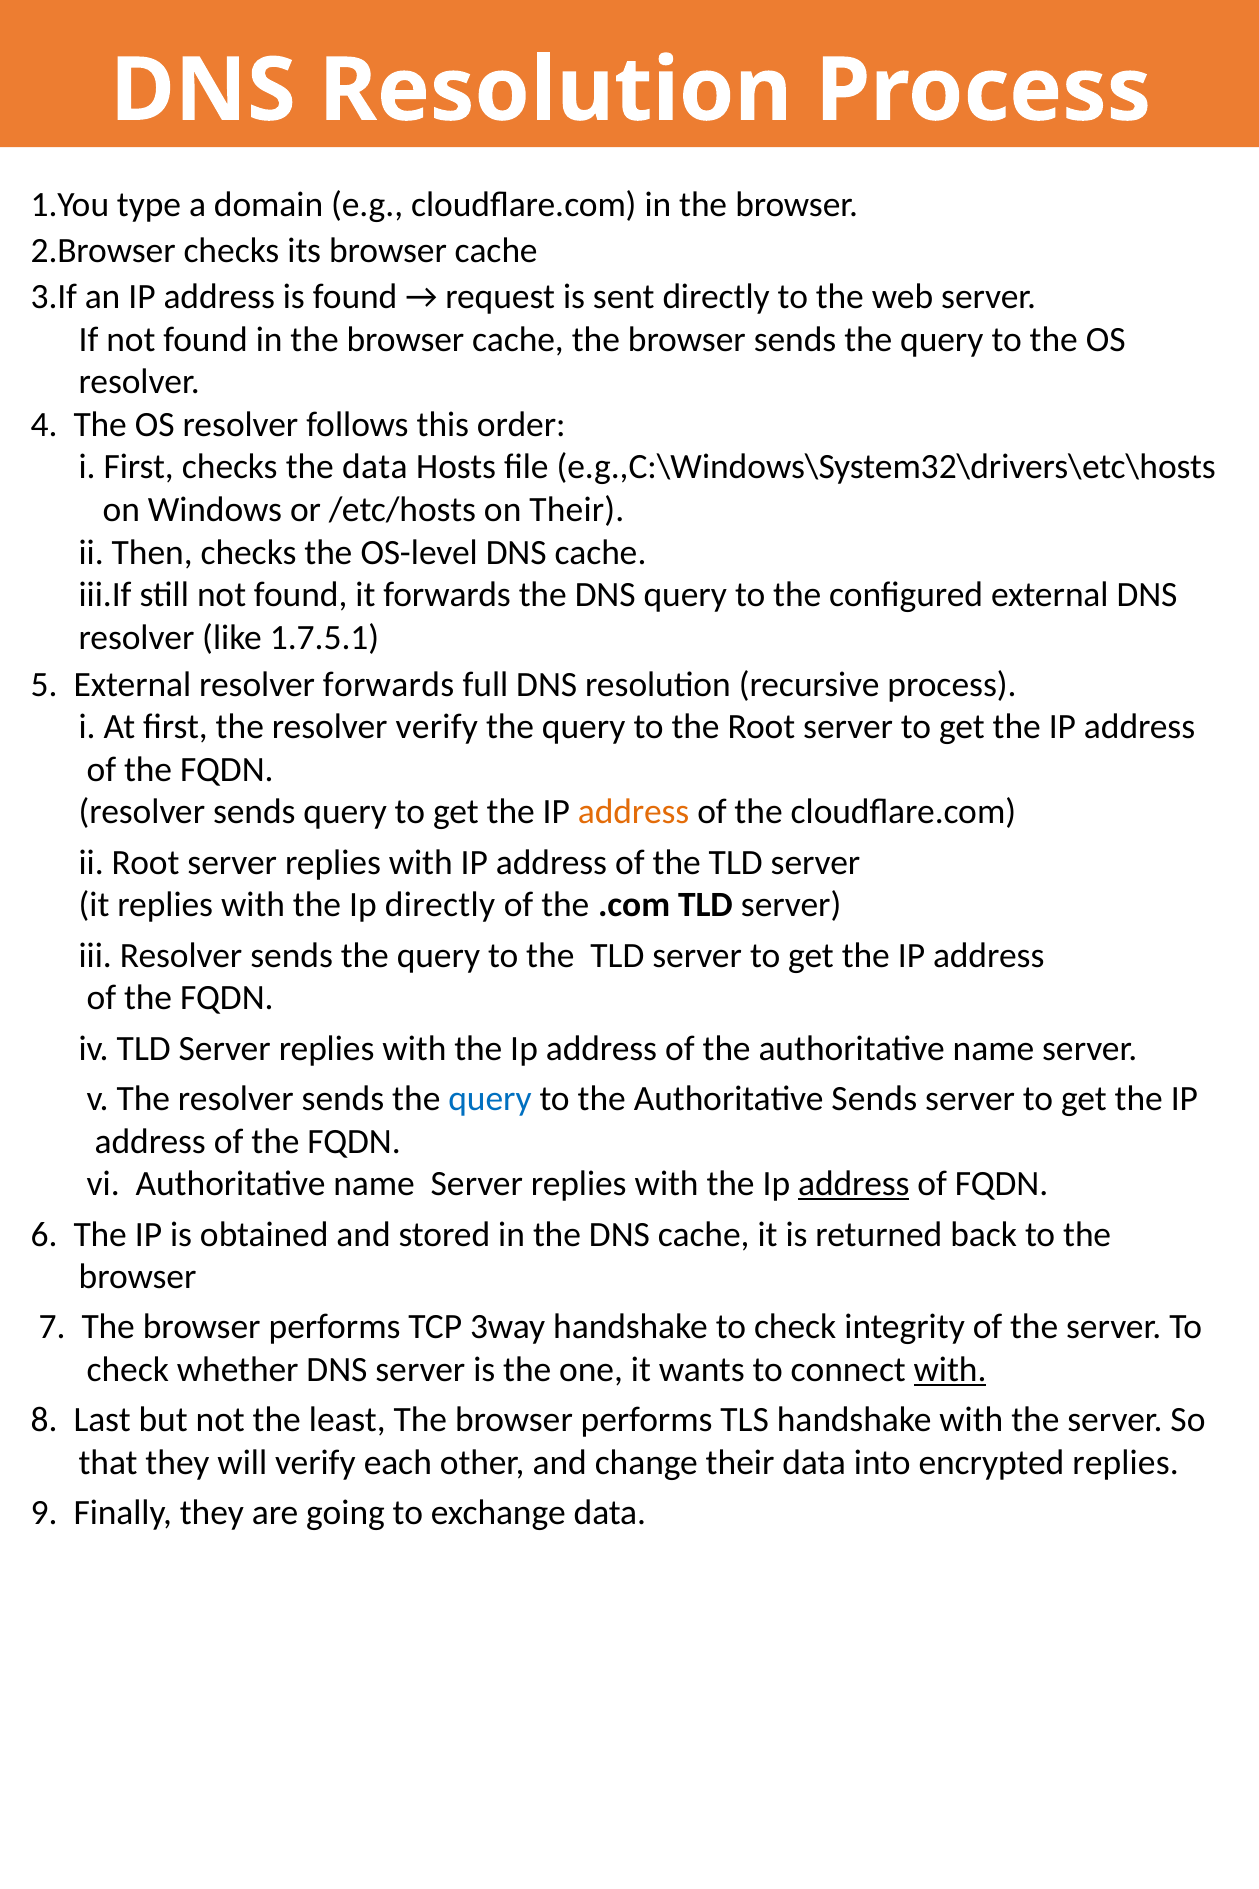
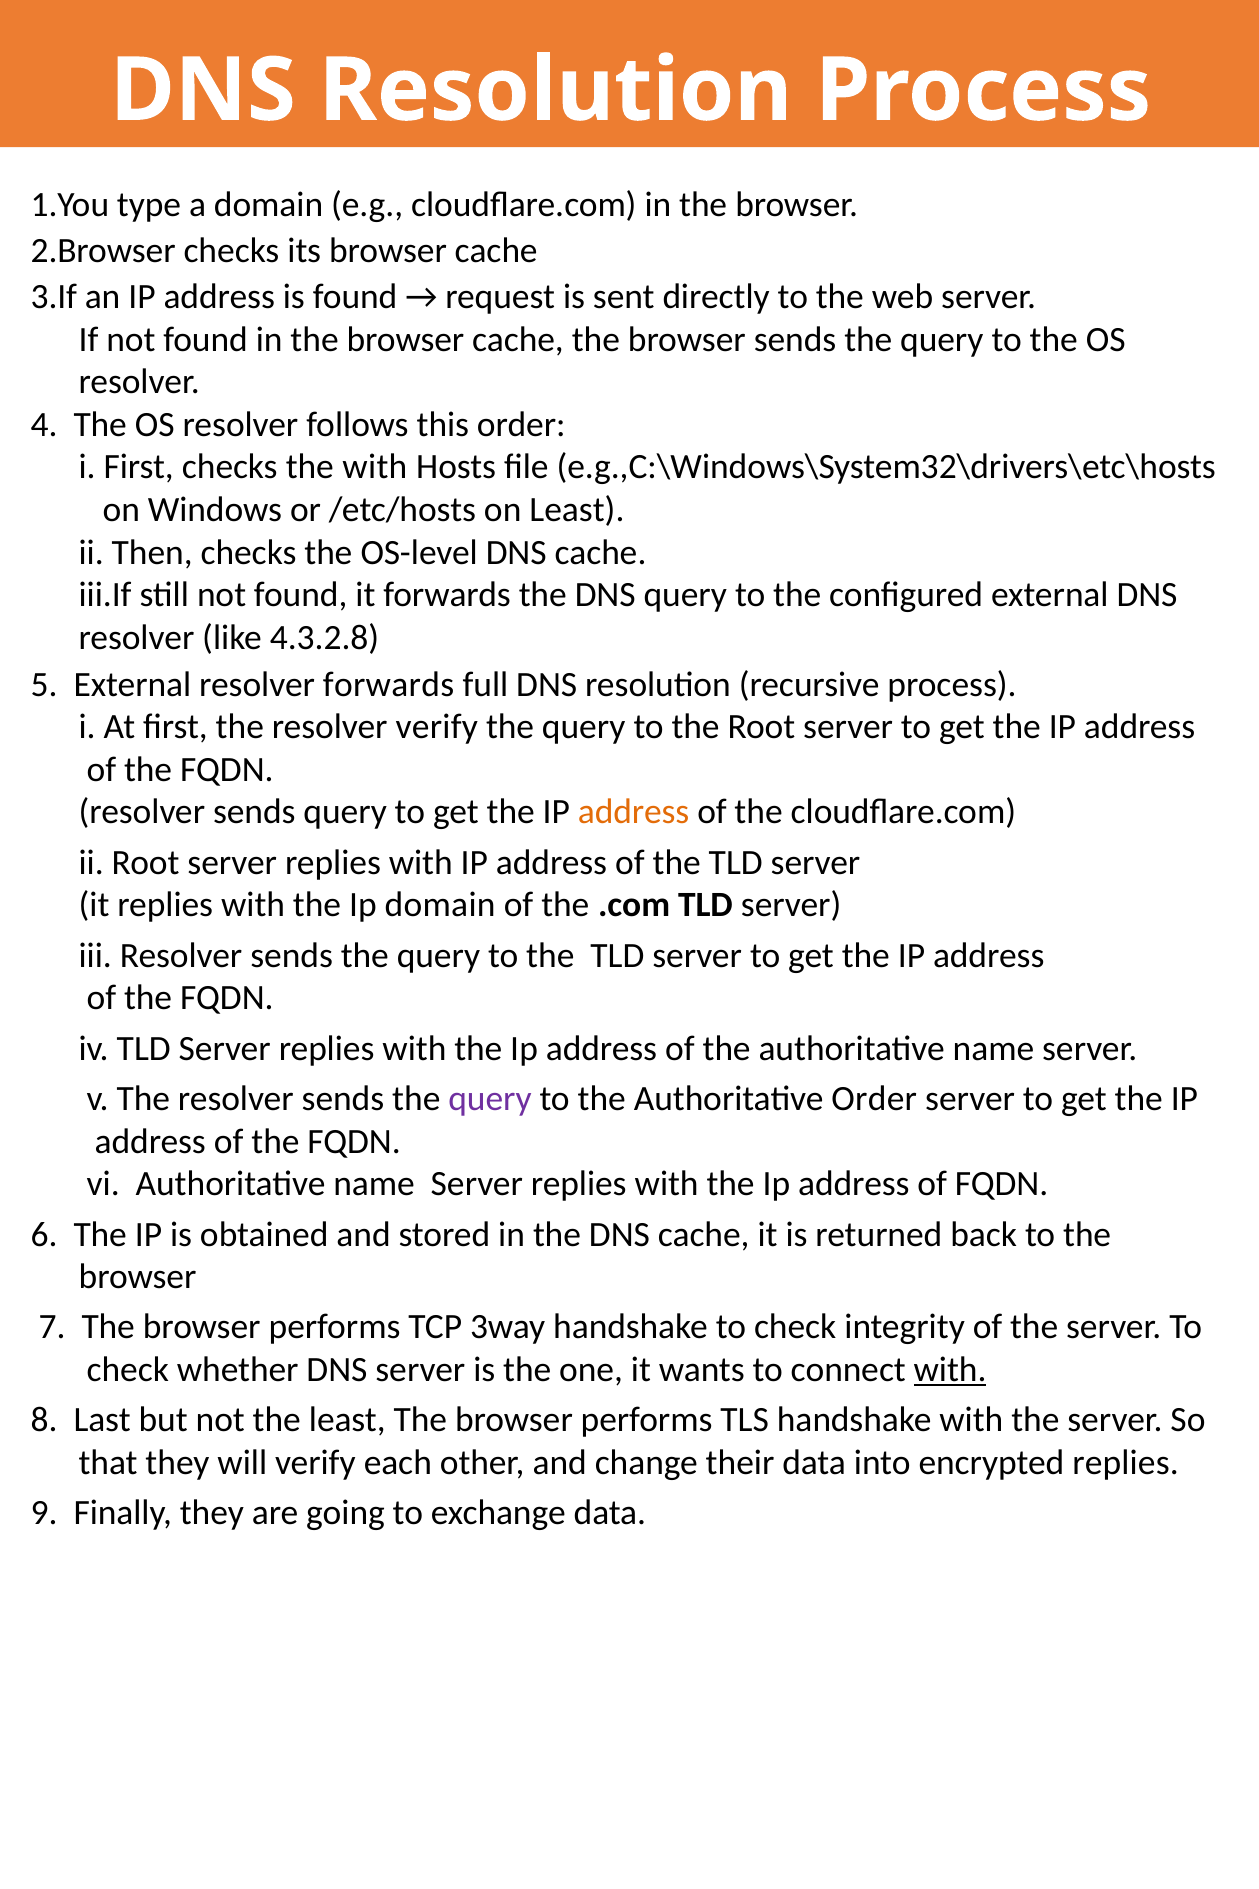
the data: data -> with
on Their: Their -> Least
1.7.5.1: 1.7.5.1 -> 4.3.2.8
Ip directly: directly -> domain
query at (490, 1099) colour: blue -> purple
Authoritative Sends: Sends -> Order
address at (854, 1184) underline: present -> none
